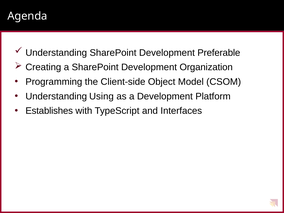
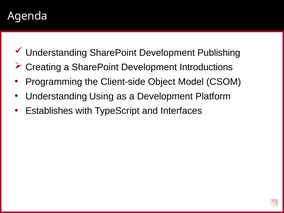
Preferable: Preferable -> Publishing
Organization: Organization -> Introductions
